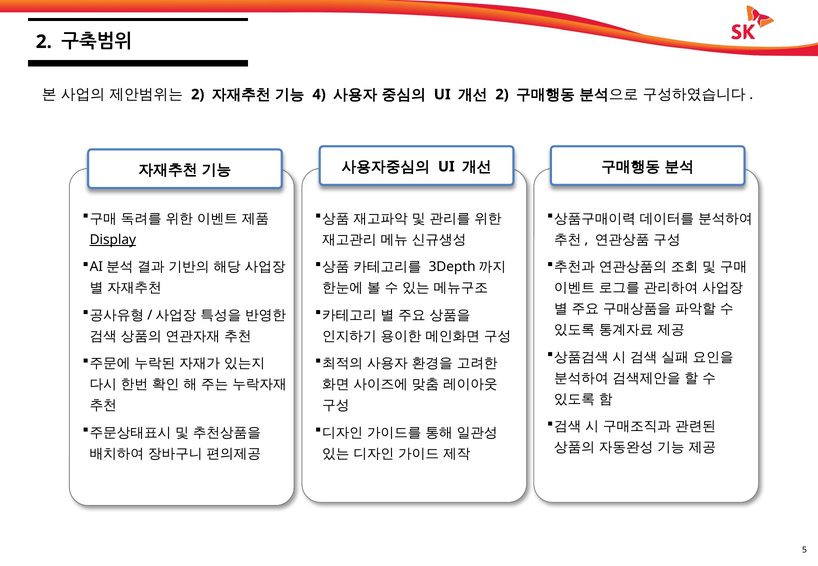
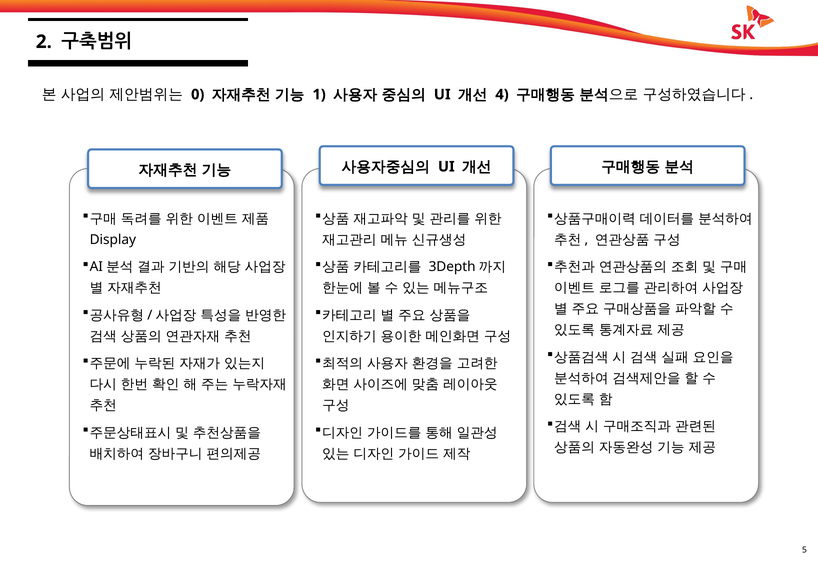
2 at (198, 95): 2 -> 0
4: 4 -> 1
2 at (502, 95): 2 -> 4
Display underline: present -> none
